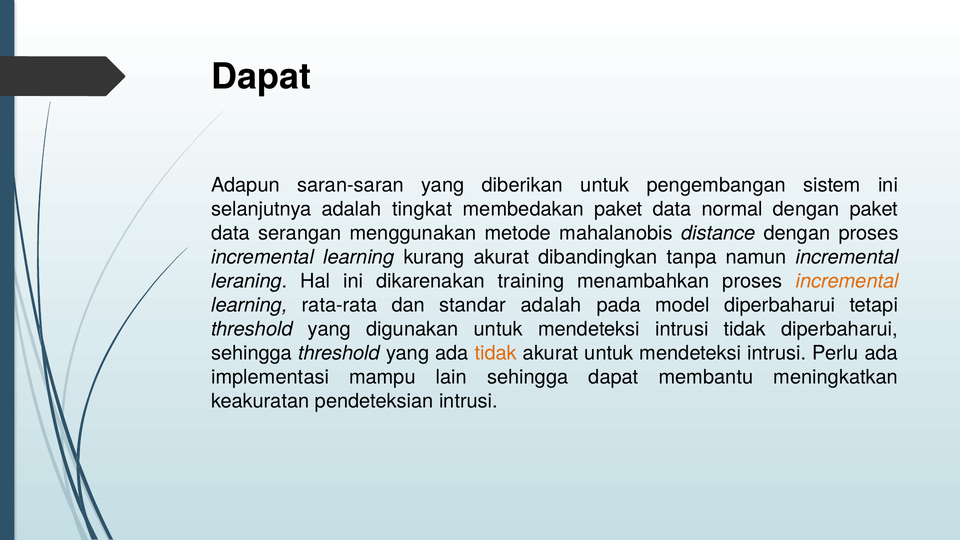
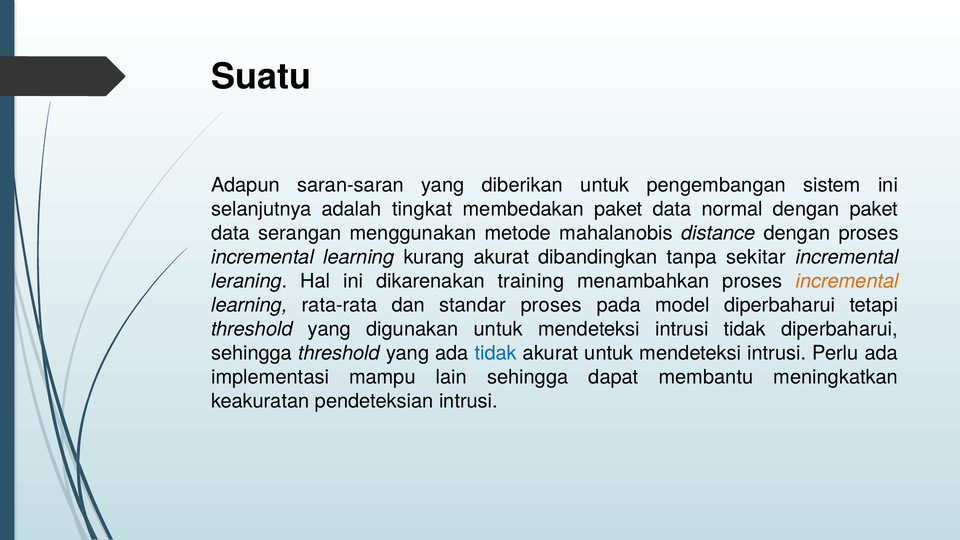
Dapat at (261, 77): Dapat -> Suatu
namun: namun -> sekitar
standar adalah: adalah -> proses
tidak at (496, 353) colour: orange -> blue
